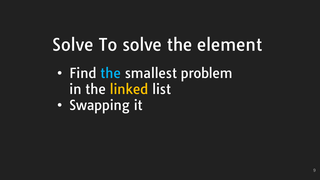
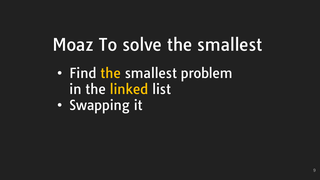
Solve at (73, 45): Solve -> Moaz
solve the element: element -> smallest
the at (111, 74) colour: light blue -> yellow
